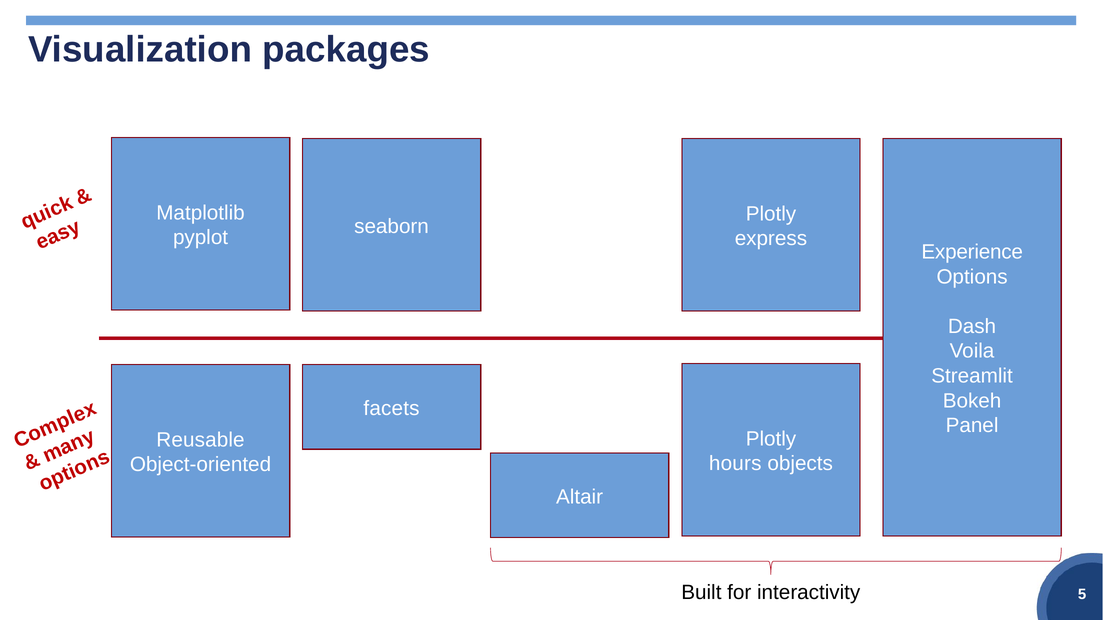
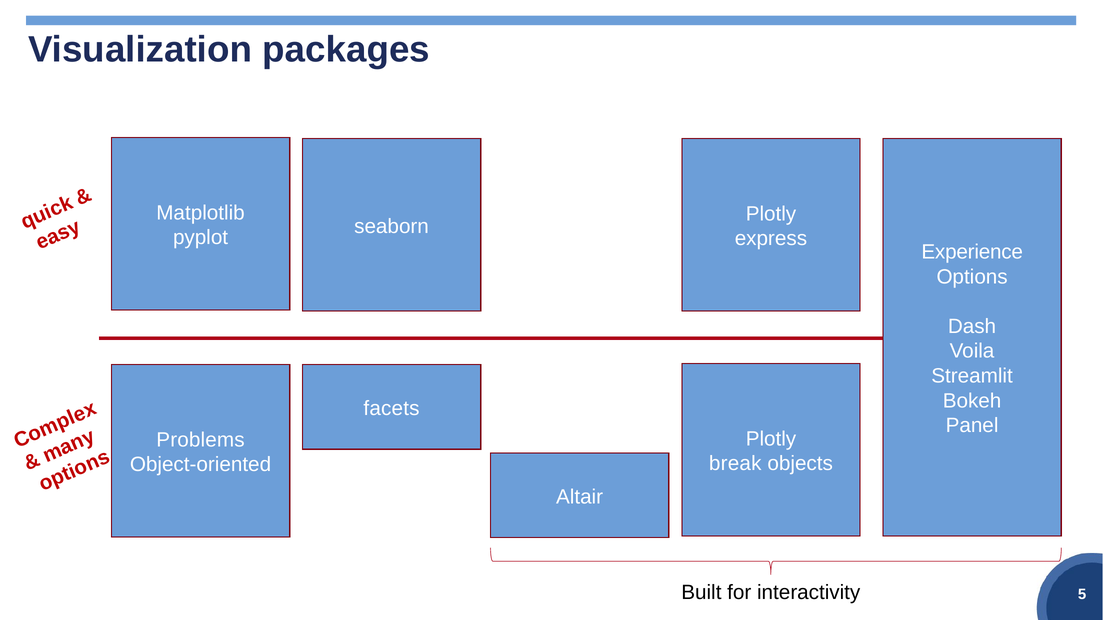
Reusable: Reusable -> Problems
hours: hours -> break
